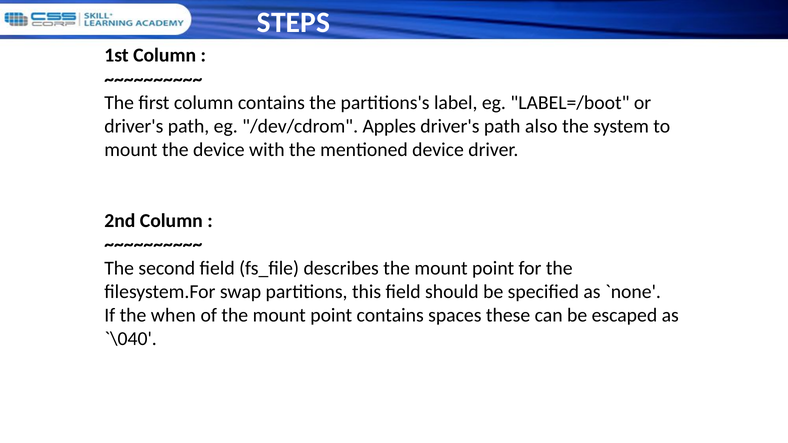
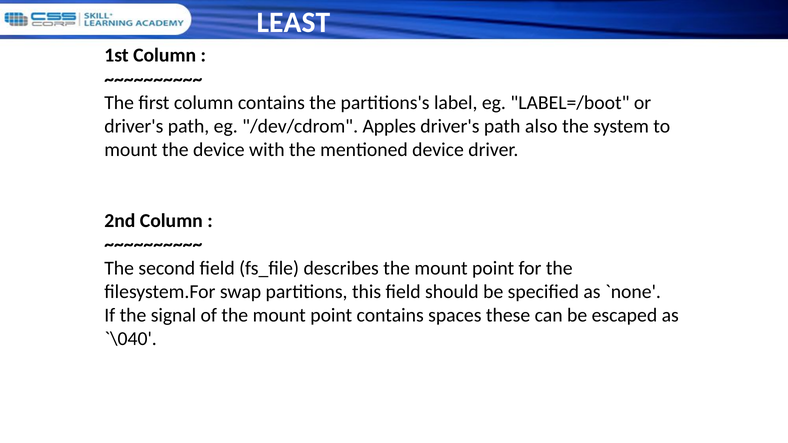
STEPS: STEPS -> LEAST
when: when -> signal
